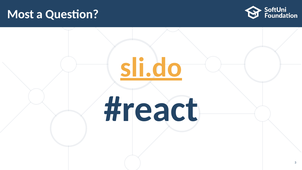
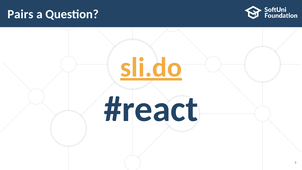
Most: Most -> Pairs
